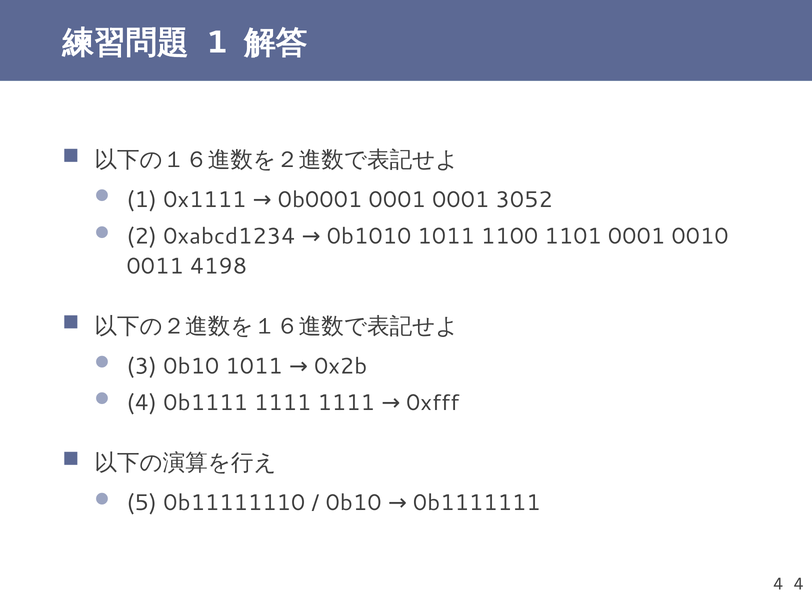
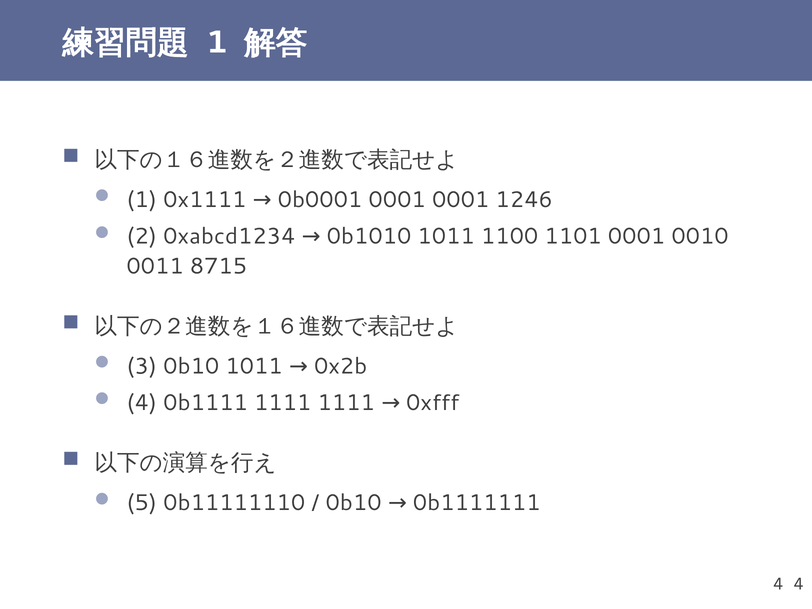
3052: 3052 -> 1246
4198: 4198 -> 8715
